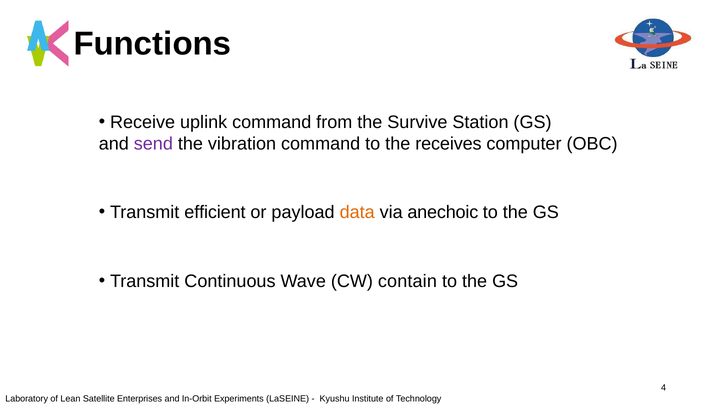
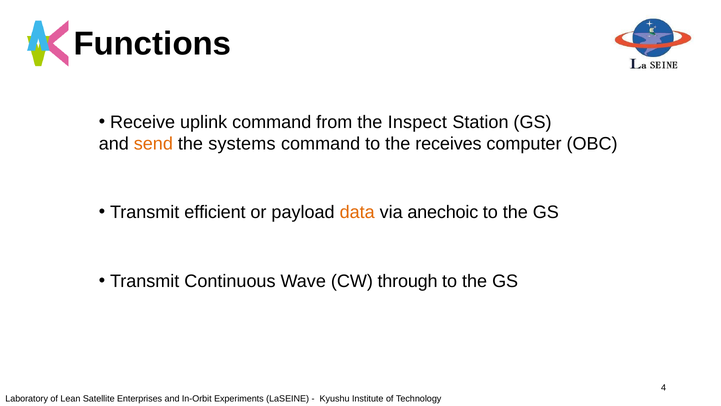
Survive: Survive -> Inspect
send colour: purple -> orange
vibration: vibration -> systems
contain: contain -> through
